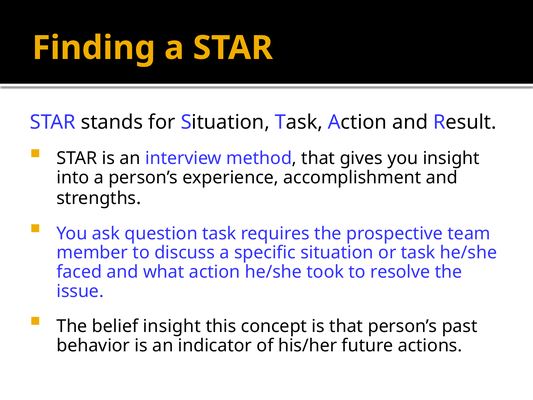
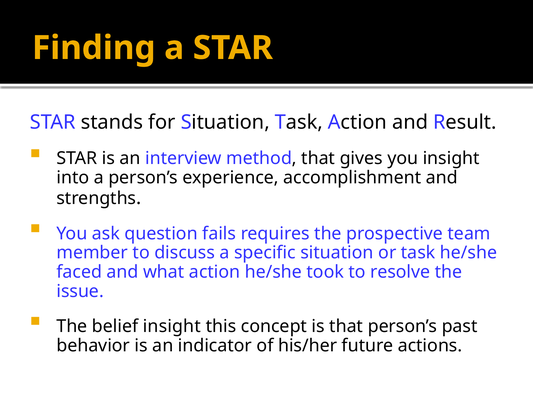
question task: task -> fails
